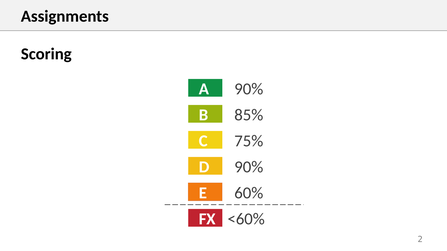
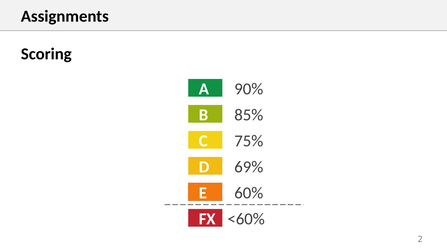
90% at (249, 167): 90% -> 69%
